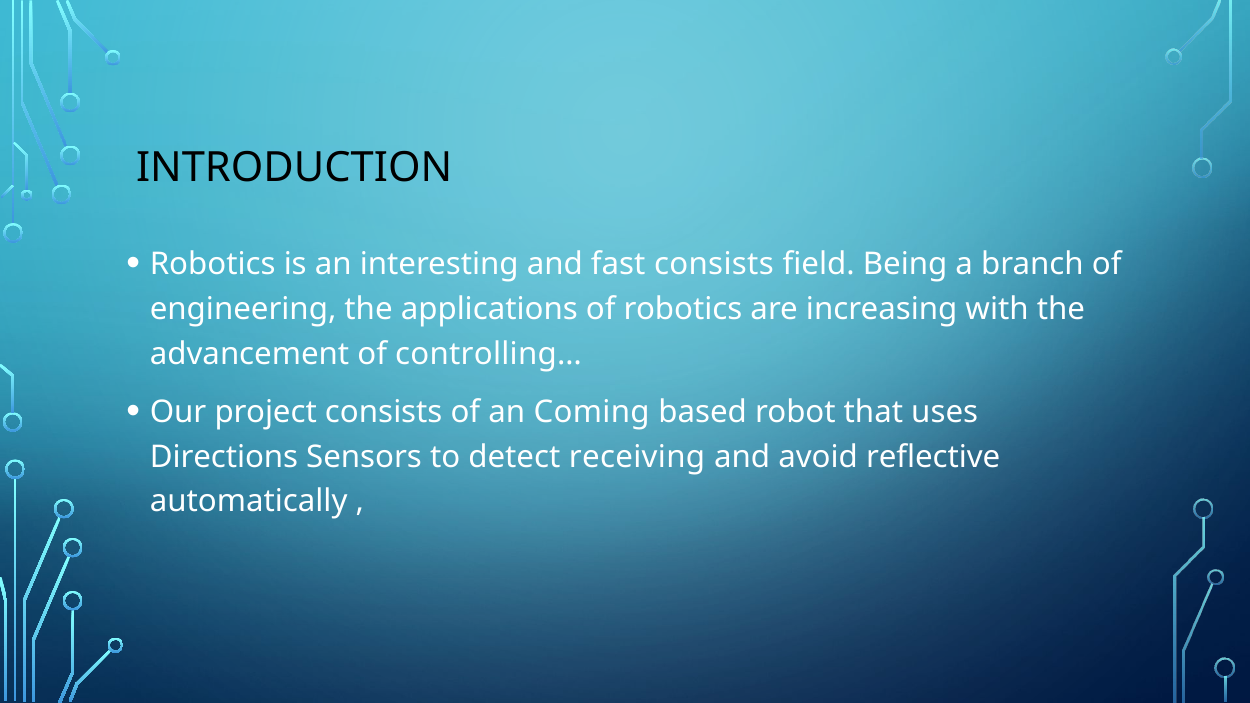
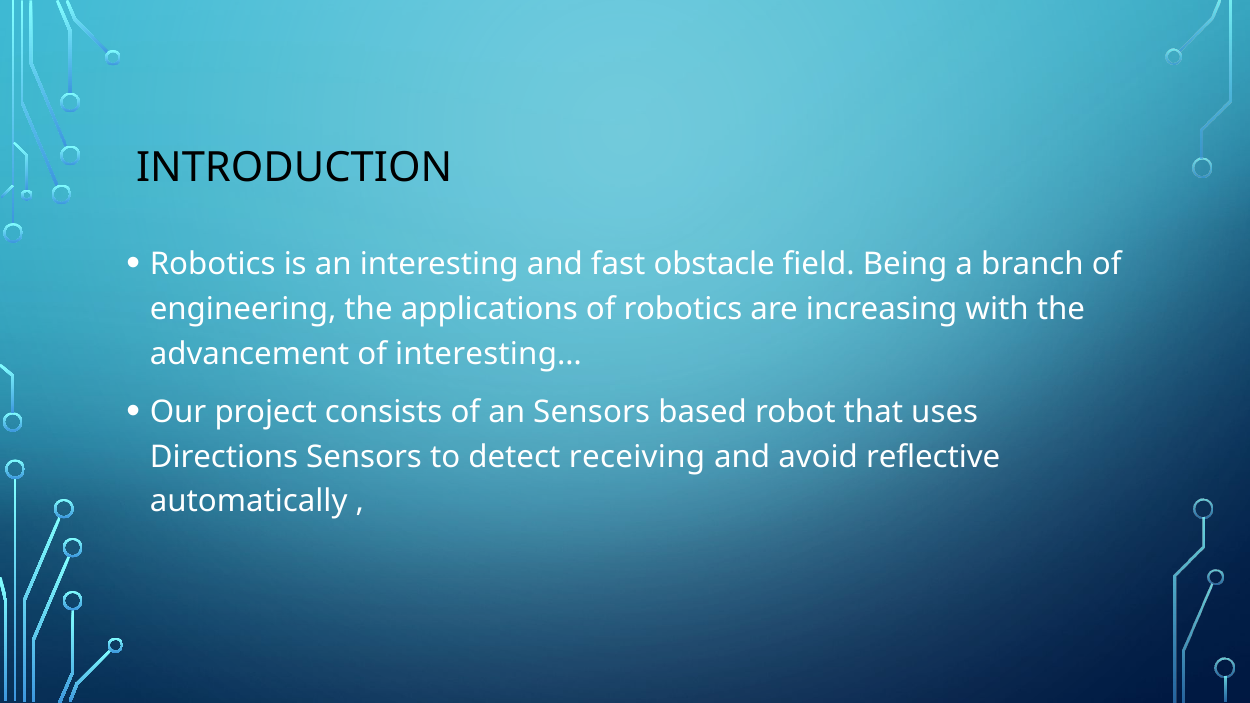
fast consists: consists -> obstacle
controlling…: controlling… -> interesting…
an Coming: Coming -> Sensors
